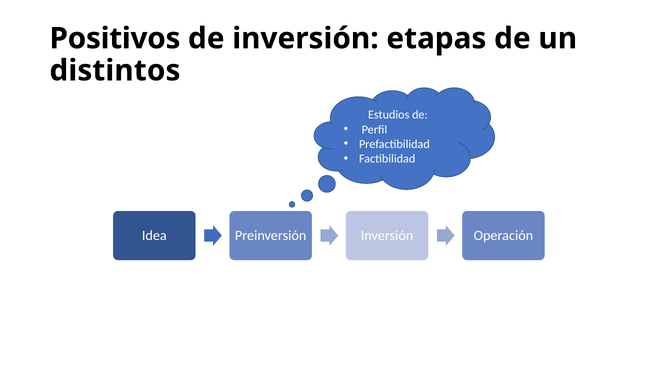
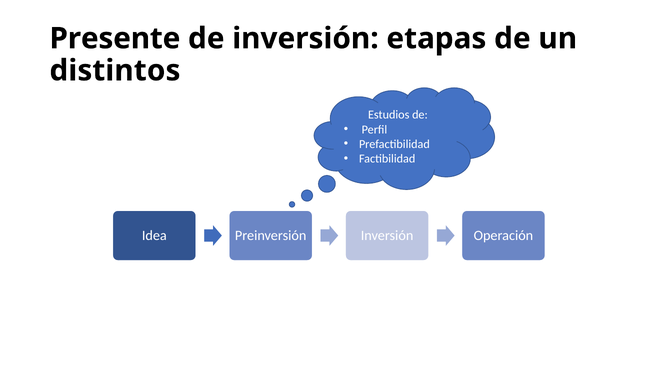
Positivos: Positivos -> Presente
